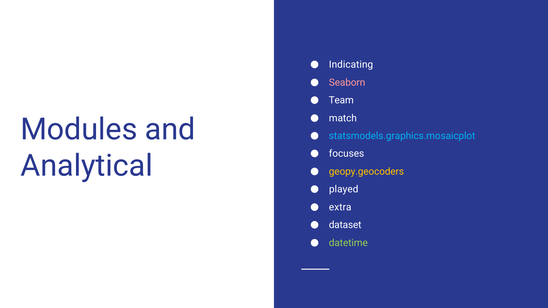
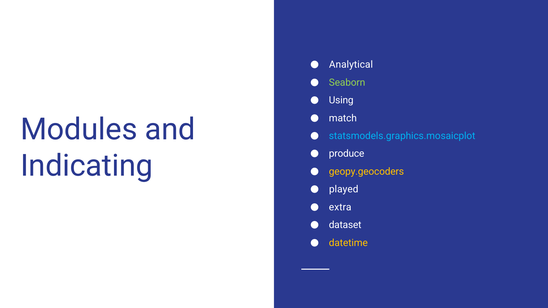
Indicating: Indicating -> Analytical
Seaborn colour: pink -> light green
Team: Team -> Using
focuses: focuses -> produce
Analytical: Analytical -> Indicating
datetime colour: light green -> yellow
